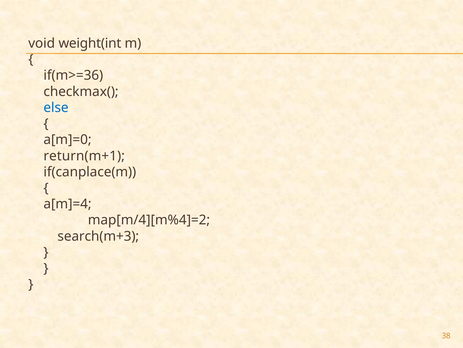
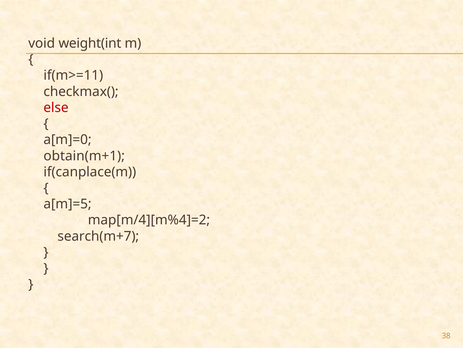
if(m>=36: if(m>=36 -> if(m>=11
else colour: blue -> red
return(m+1: return(m+1 -> obtain(m+1
a[m]=4: a[m]=4 -> a[m]=5
search(m+3: search(m+3 -> search(m+7
